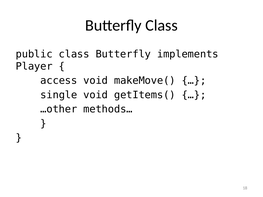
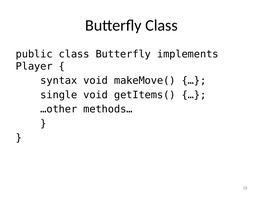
access: access -> syntax
